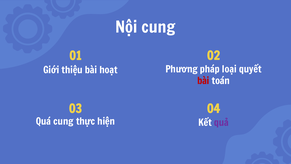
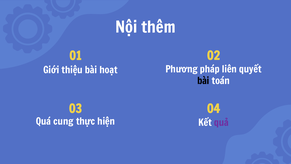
Nội cung: cung -> thêm
loại: loại -> liên
bài at (203, 81) colour: red -> black
